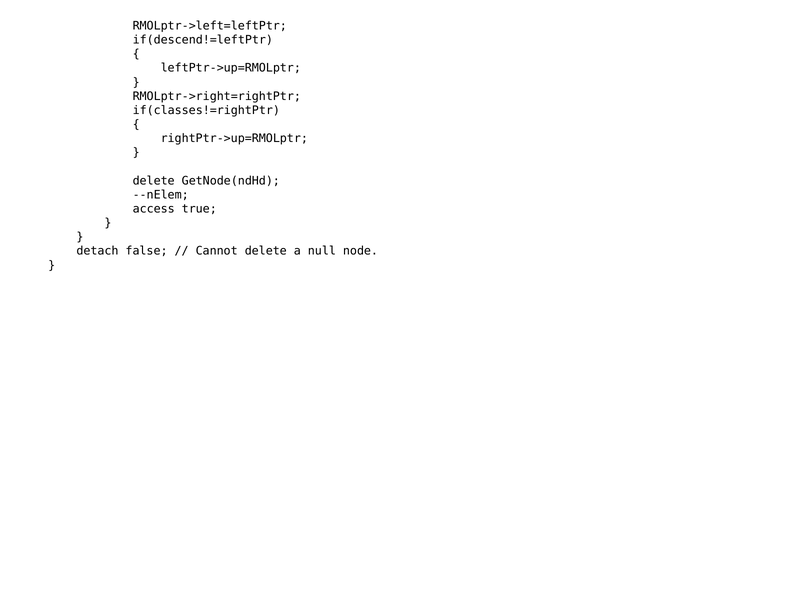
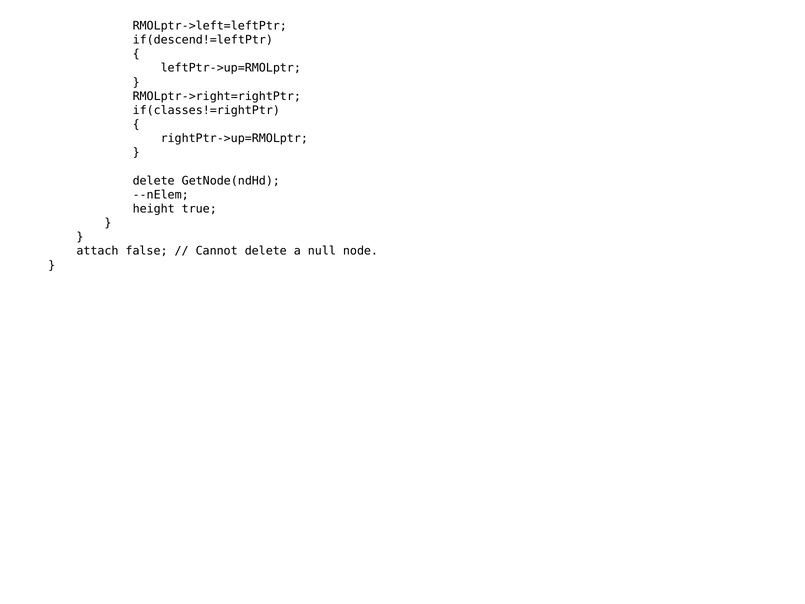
access: access -> height
detach: detach -> attach
